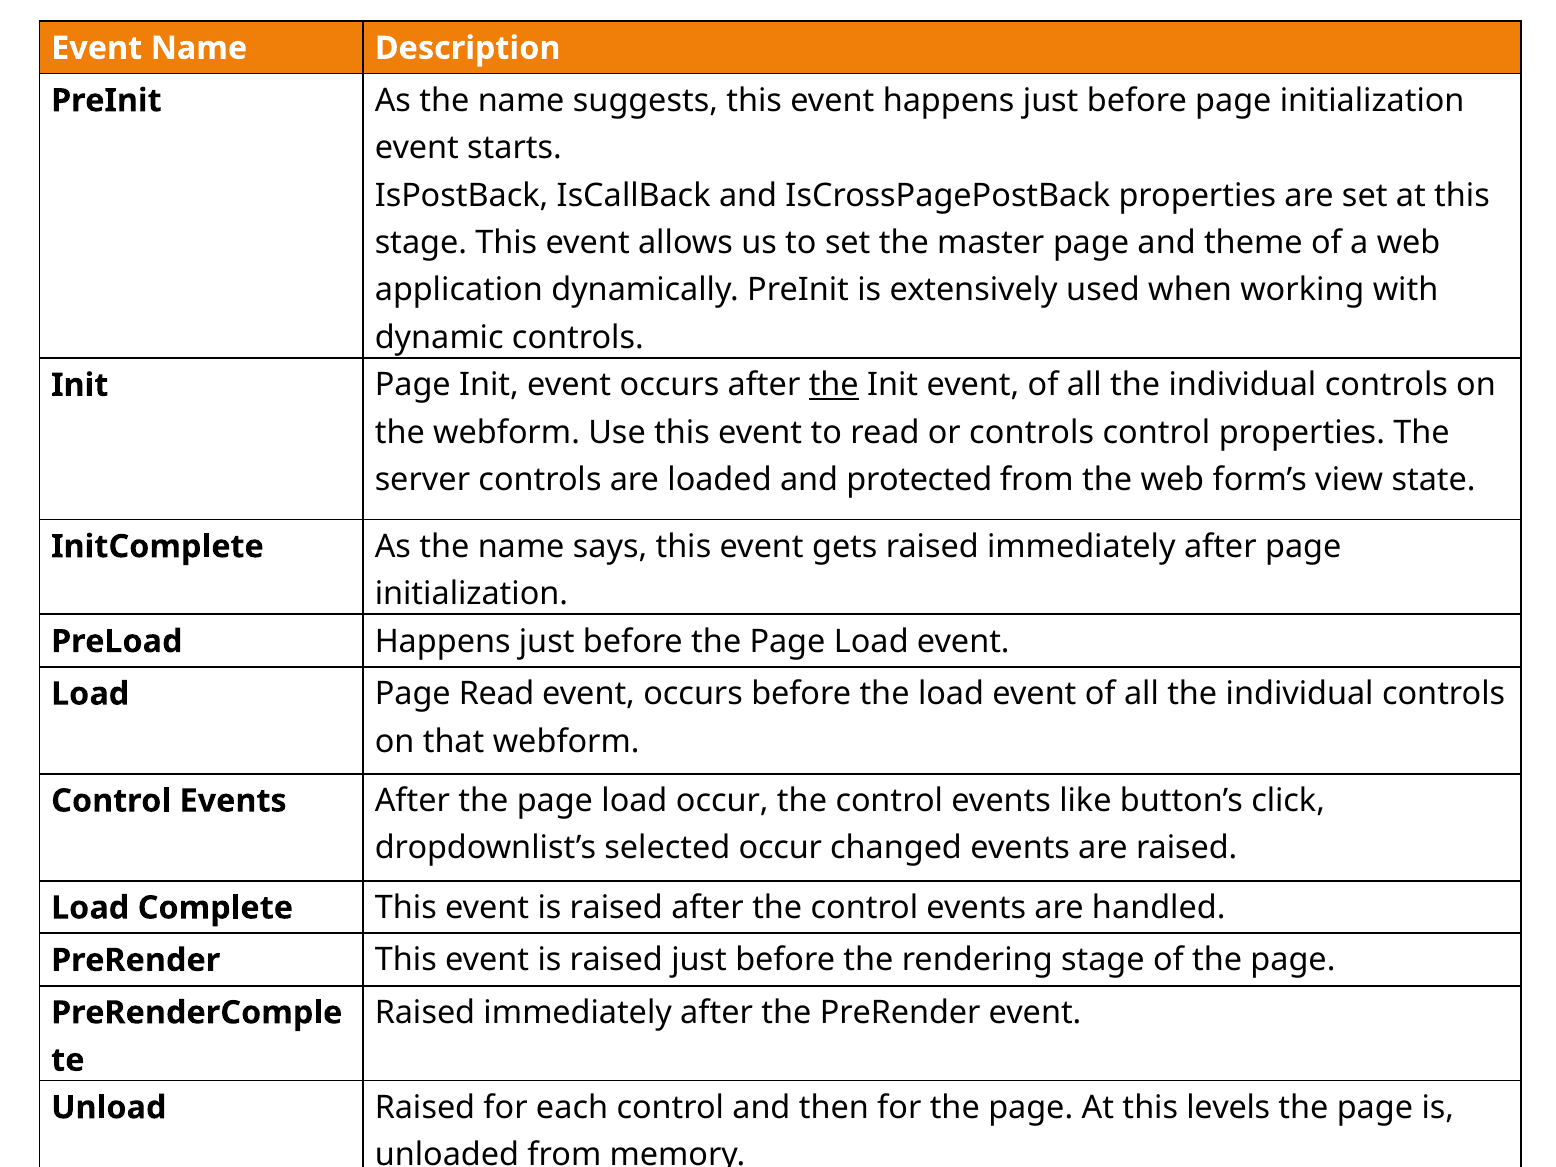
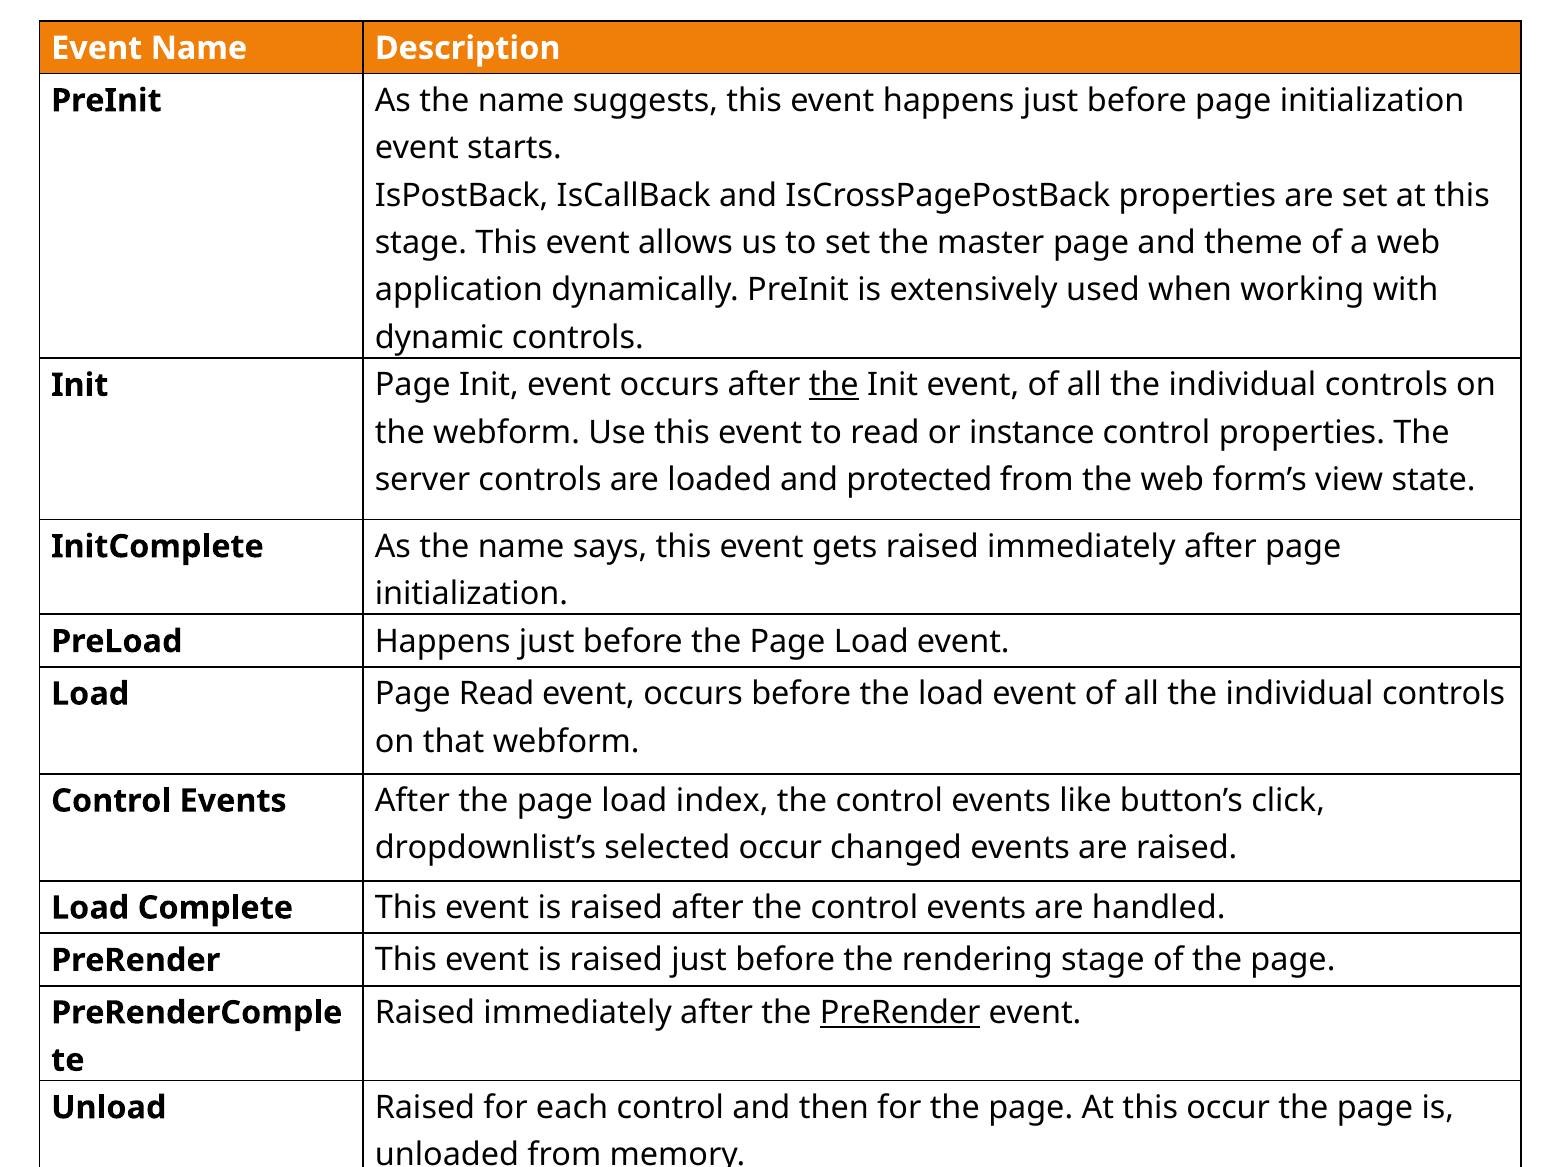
or controls: controls -> instance
load occur: occur -> index
PreRender at (900, 1013) underline: none -> present
this levels: levels -> occur
